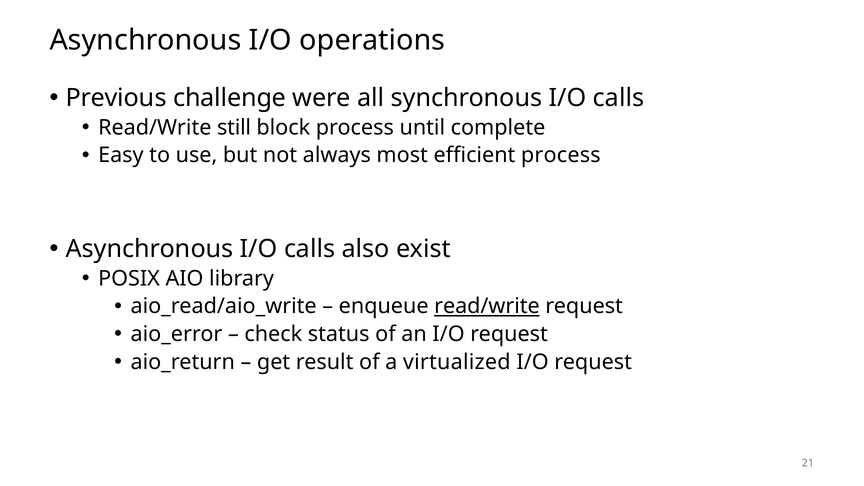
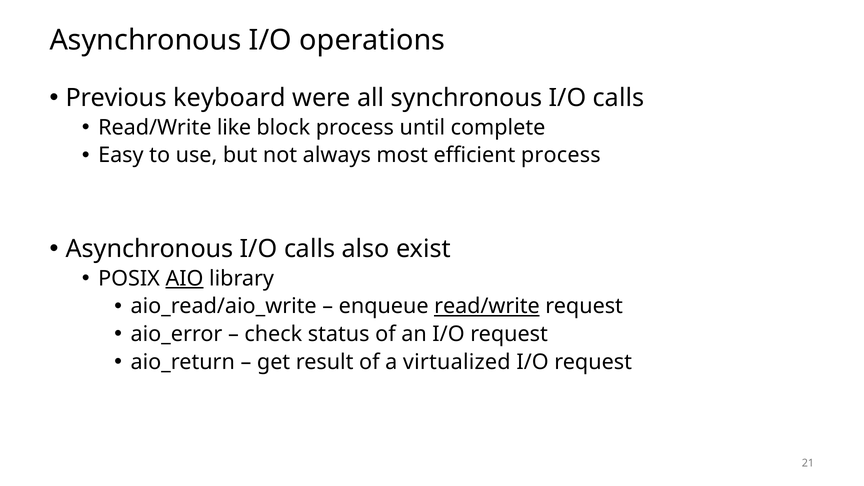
challenge: challenge -> keyboard
still: still -> like
AIO underline: none -> present
